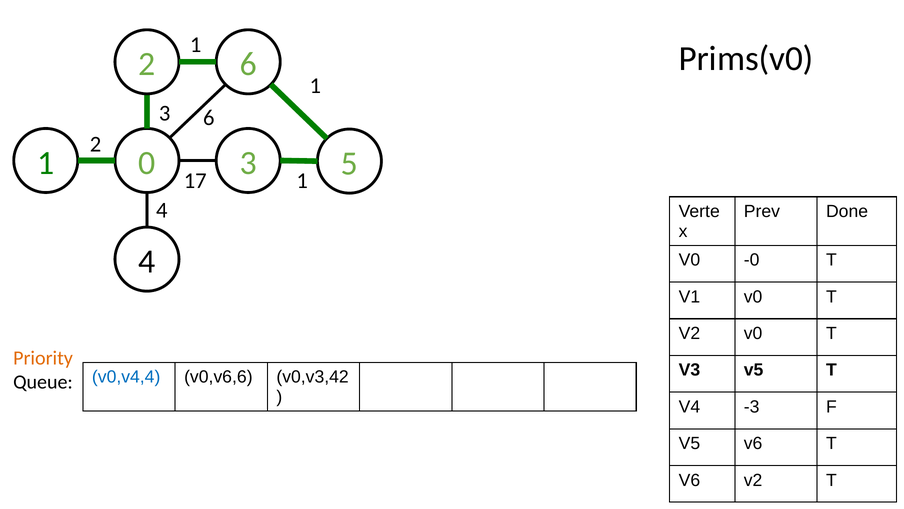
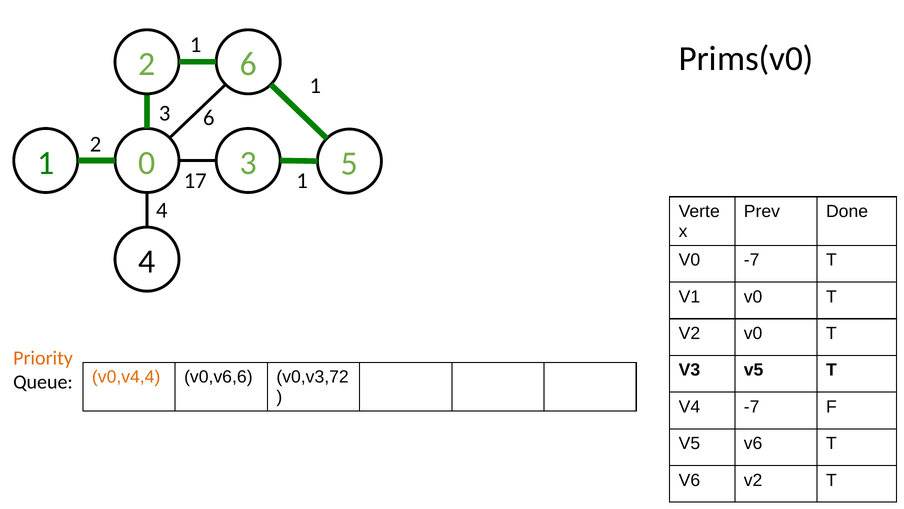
V0 -0: -0 -> -7
v0,v4,4 colour: blue -> orange
v0,v3,42: v0,v3,42 -> v0,v3,72
V4 -3: -3 -> -7
